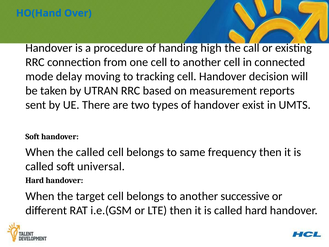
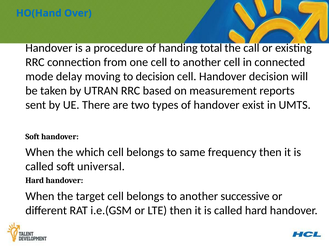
high: high -> total
to tracking: tracking -> decision
the called: called -> which
